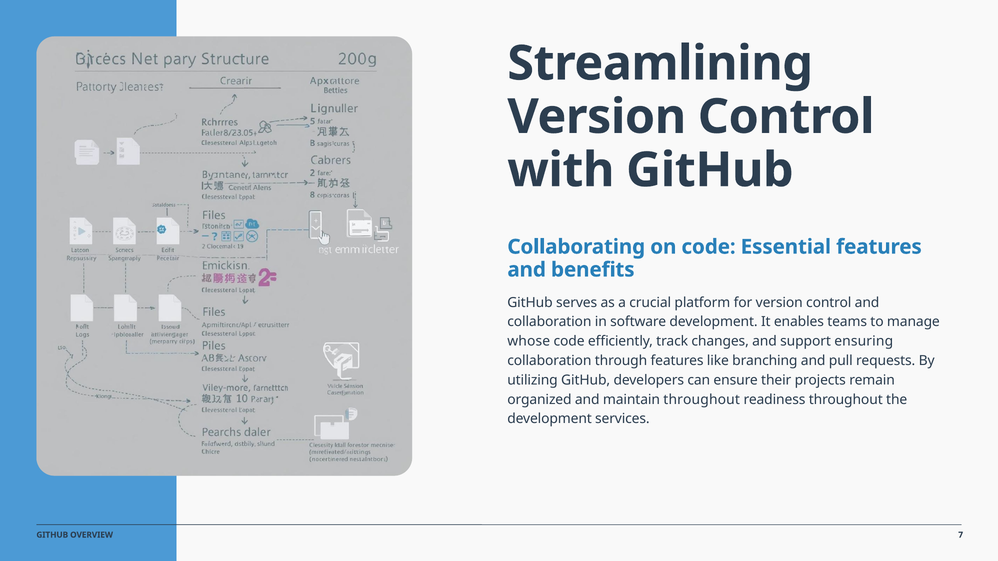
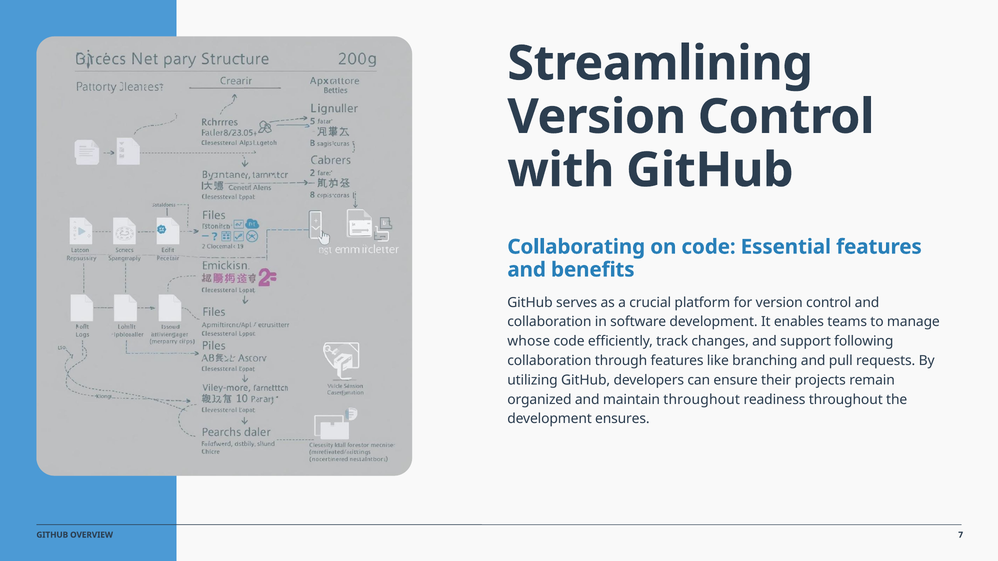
ensuring: ensuring -> following
services: services -> ensures
